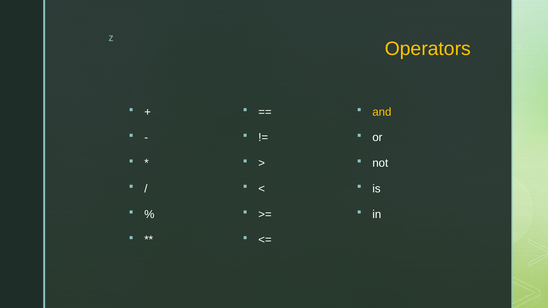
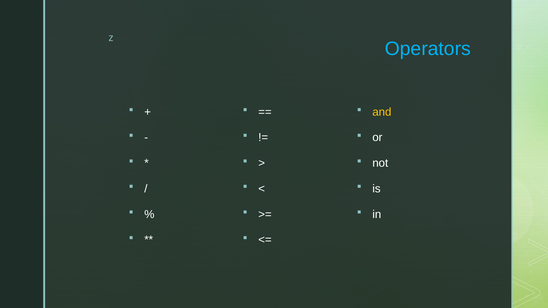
Operators colour: yellow -> light blue
